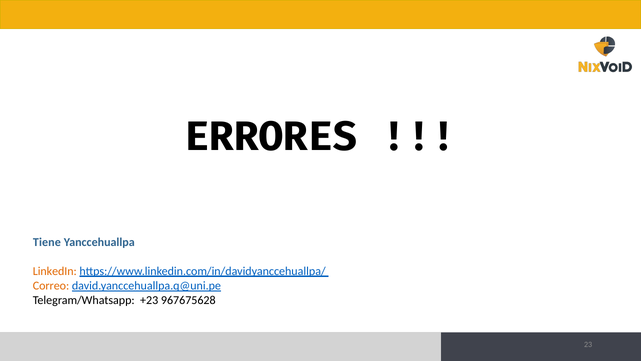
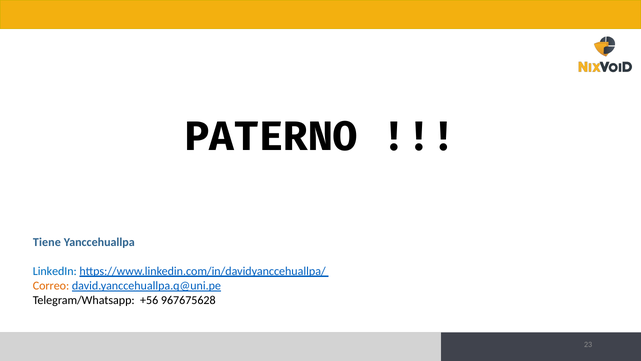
ERRORES: ERRORES -> PATERNO
LinkedIn colour: orange -> blue
+23: +23 -> +56
